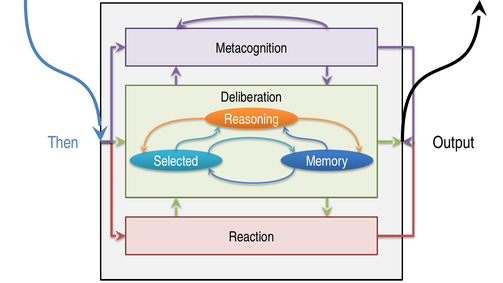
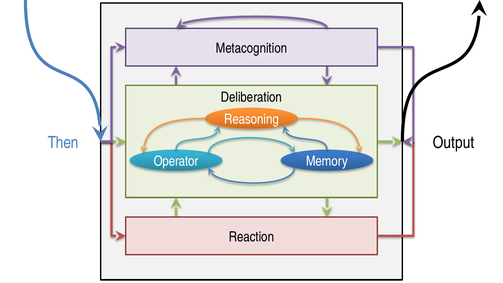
Selected: Selected -> Operator
